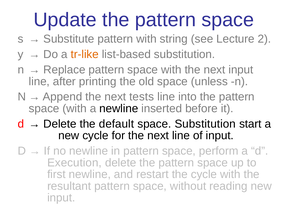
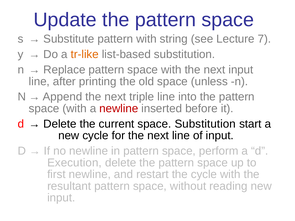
2: 2 -> 7
tests: tests -> triple
newline at (119, 109) colour: black -> red
default: default -> current
